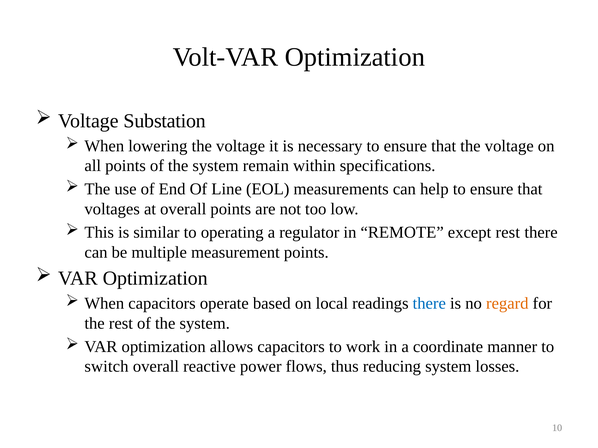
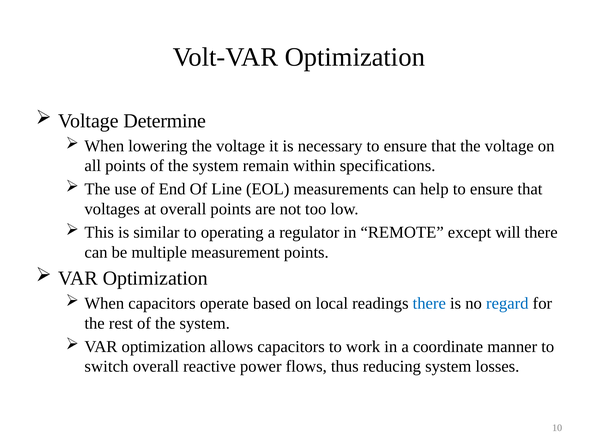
Substation: Substation -> Determine
except rest: rest -> will
regard colour: orange -> blue
